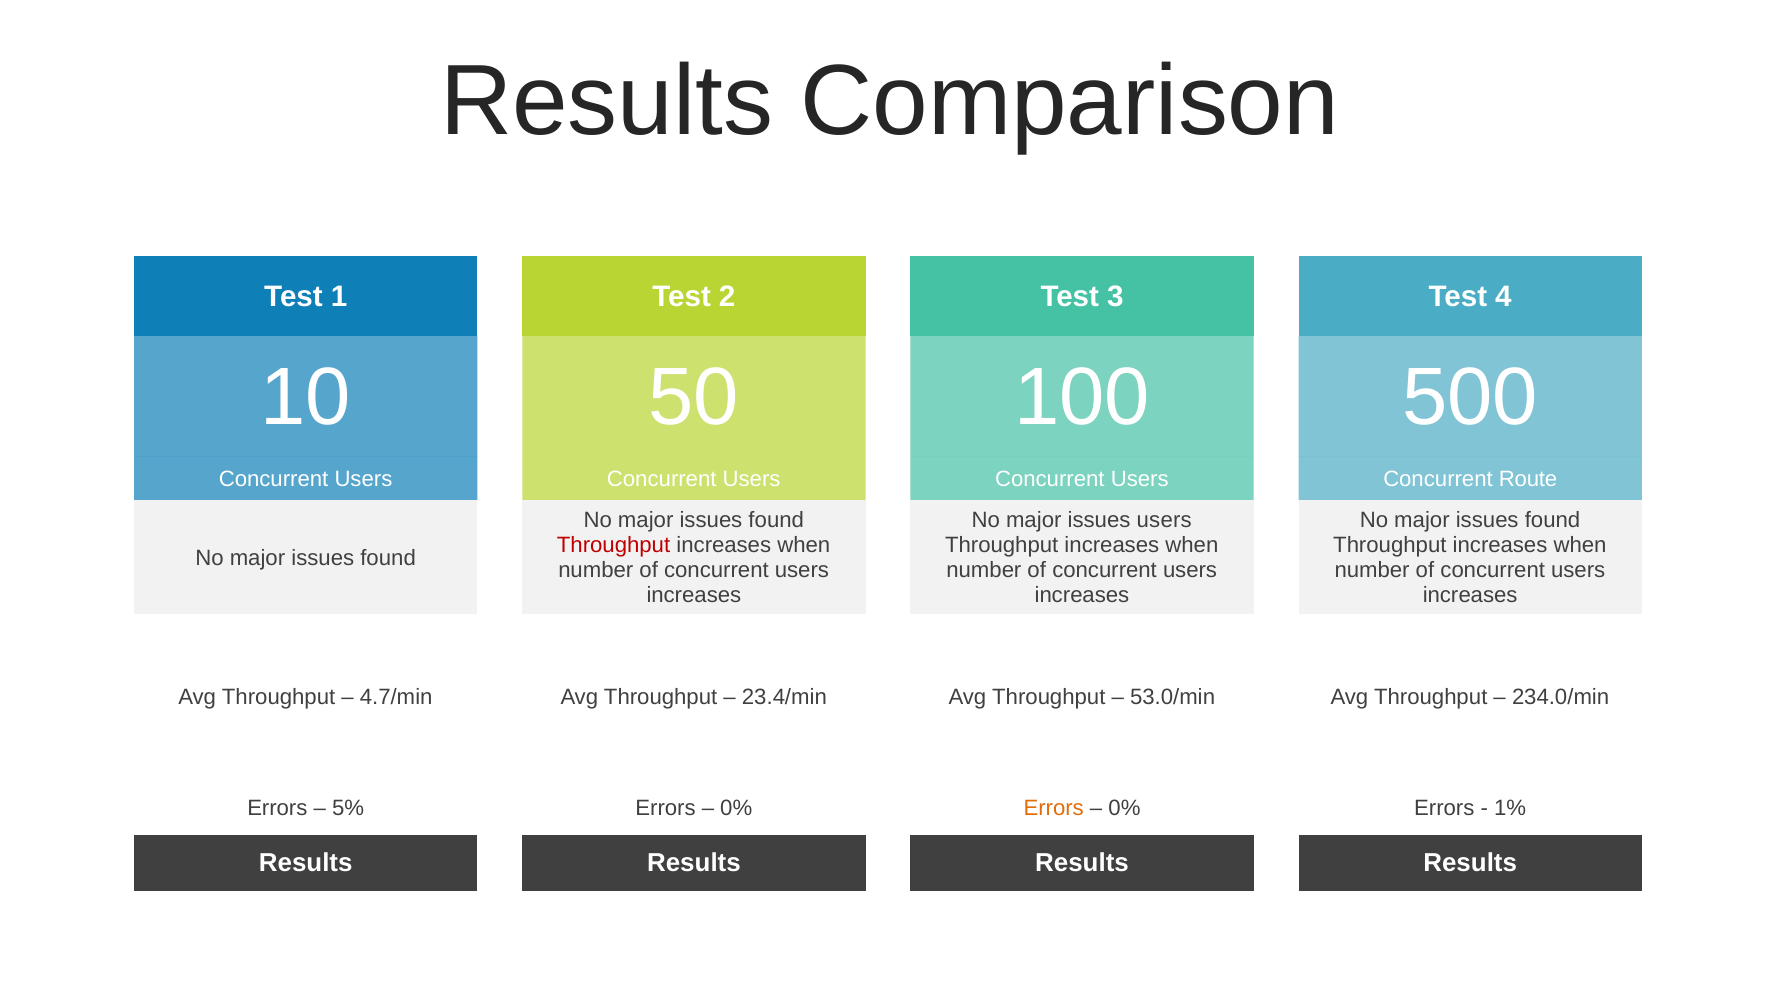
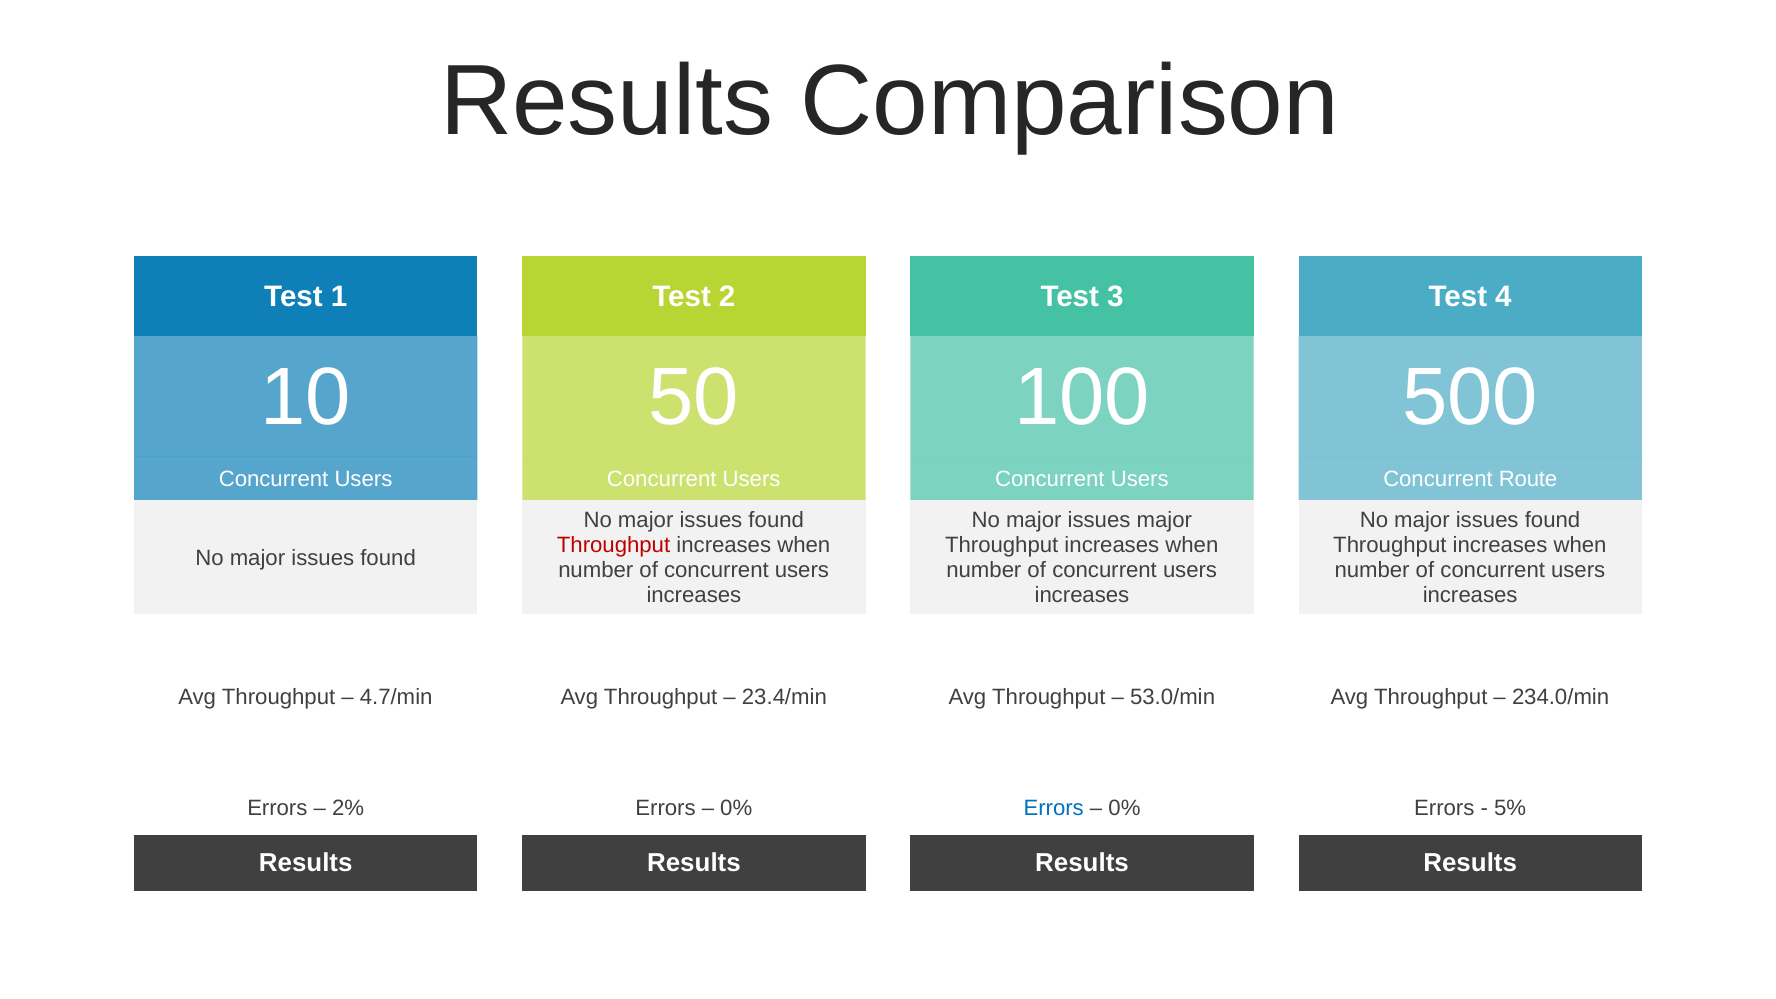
issues users: users -> major
5%: 5% -> 2%
Errors at (1054, 808) colour: orange -> blue
1%: 1% -> 5%
